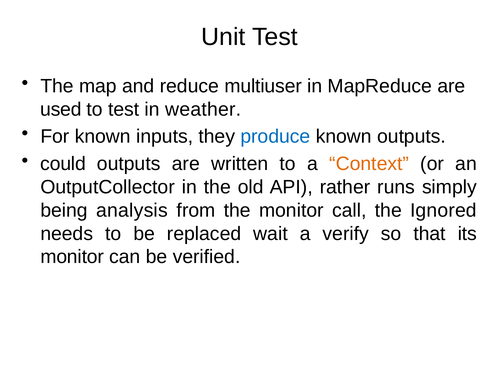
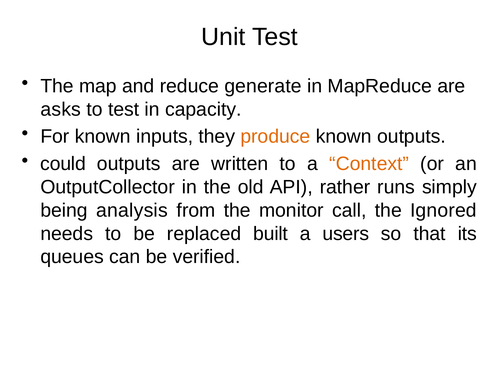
multiuser: multiuser -> generate
used: used -> asks
weather: weather -> capacity
produce colour: blue -> orange
wait: wait -> built
verify: verify -> users
monitor at (72, 257): monitor -> queues
